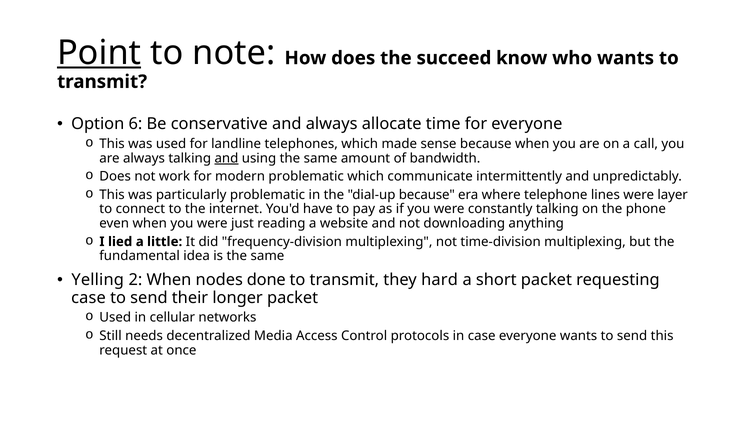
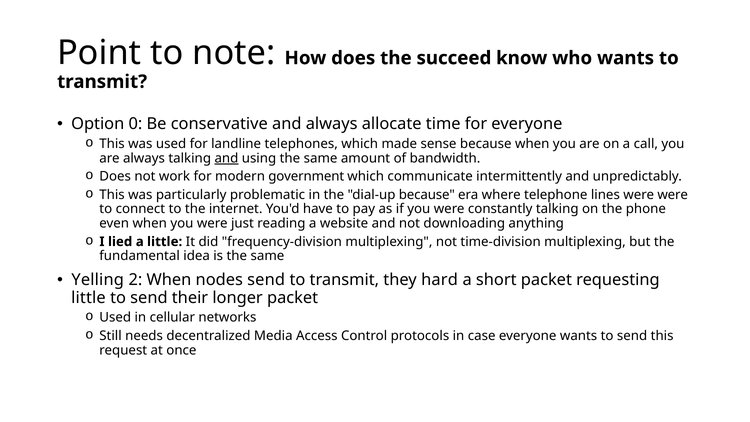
Point underline: present -> none
6: 6 -> 0
modern problematic: problematic -> government
were layer: layer -> were
nodes done: done -> send
case at (89, 298): case -> little
